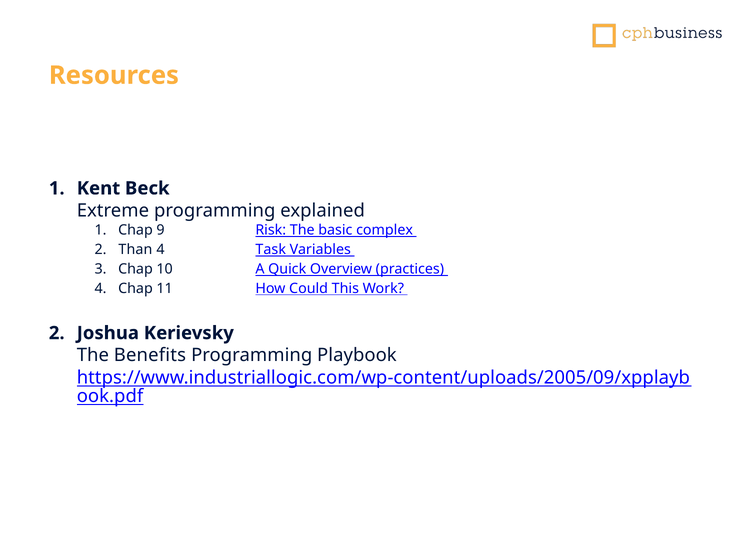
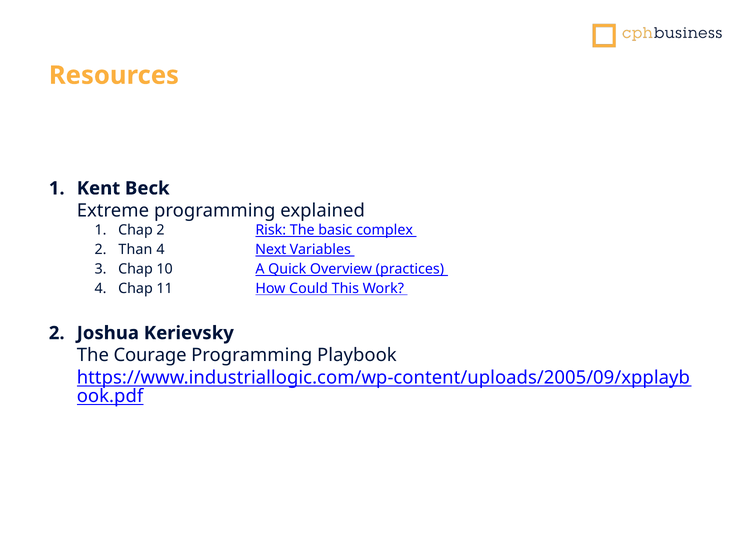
Chap 9: 9 -> 2
Task: Task -> Next
Benefits: Benefits -> Courage
